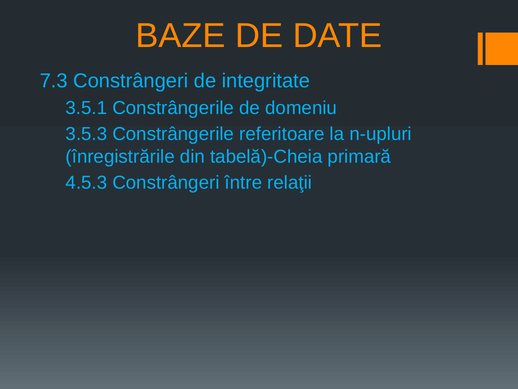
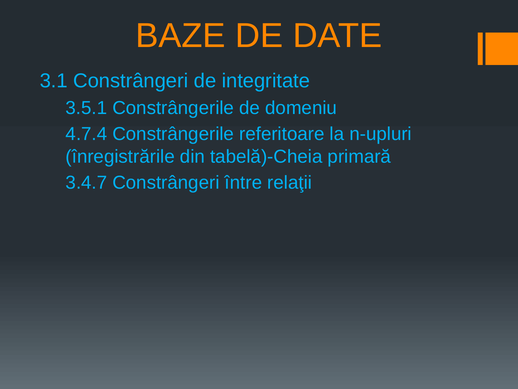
7.3: 7.3 -> 3.1
3.5.3: 3.5.3 -> 4.7.4
4.5.3: 4.5.3 -> 3.4.7
